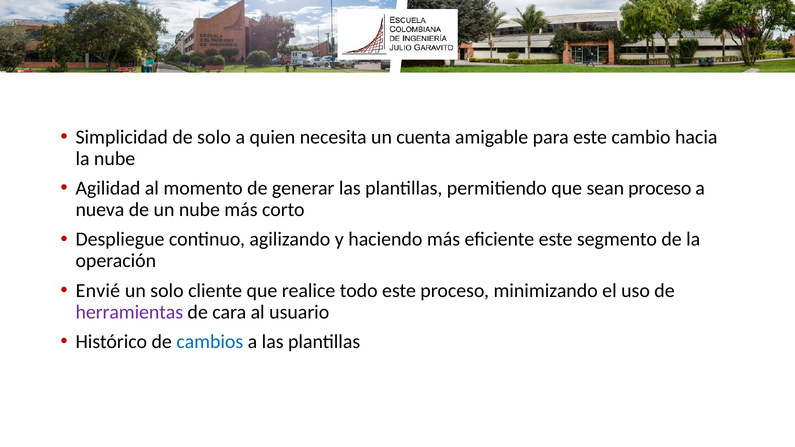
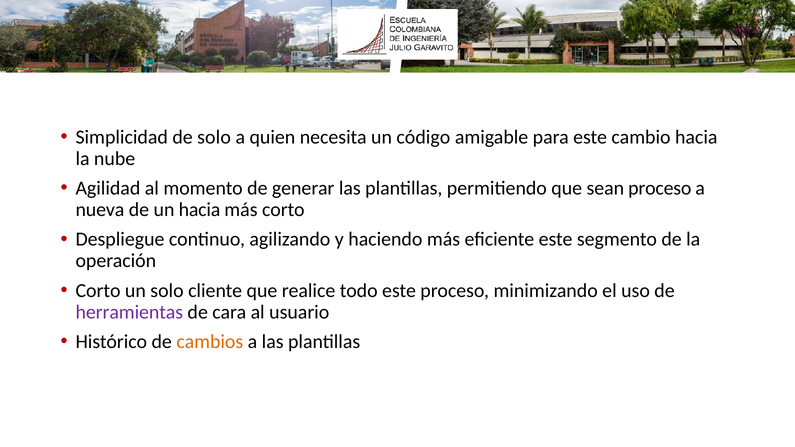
cuenta: cuenta -> código
un nube: nube -> hacia
Envié at (98, 291): Envié -> Corto
cambios colour: blue -> orange
